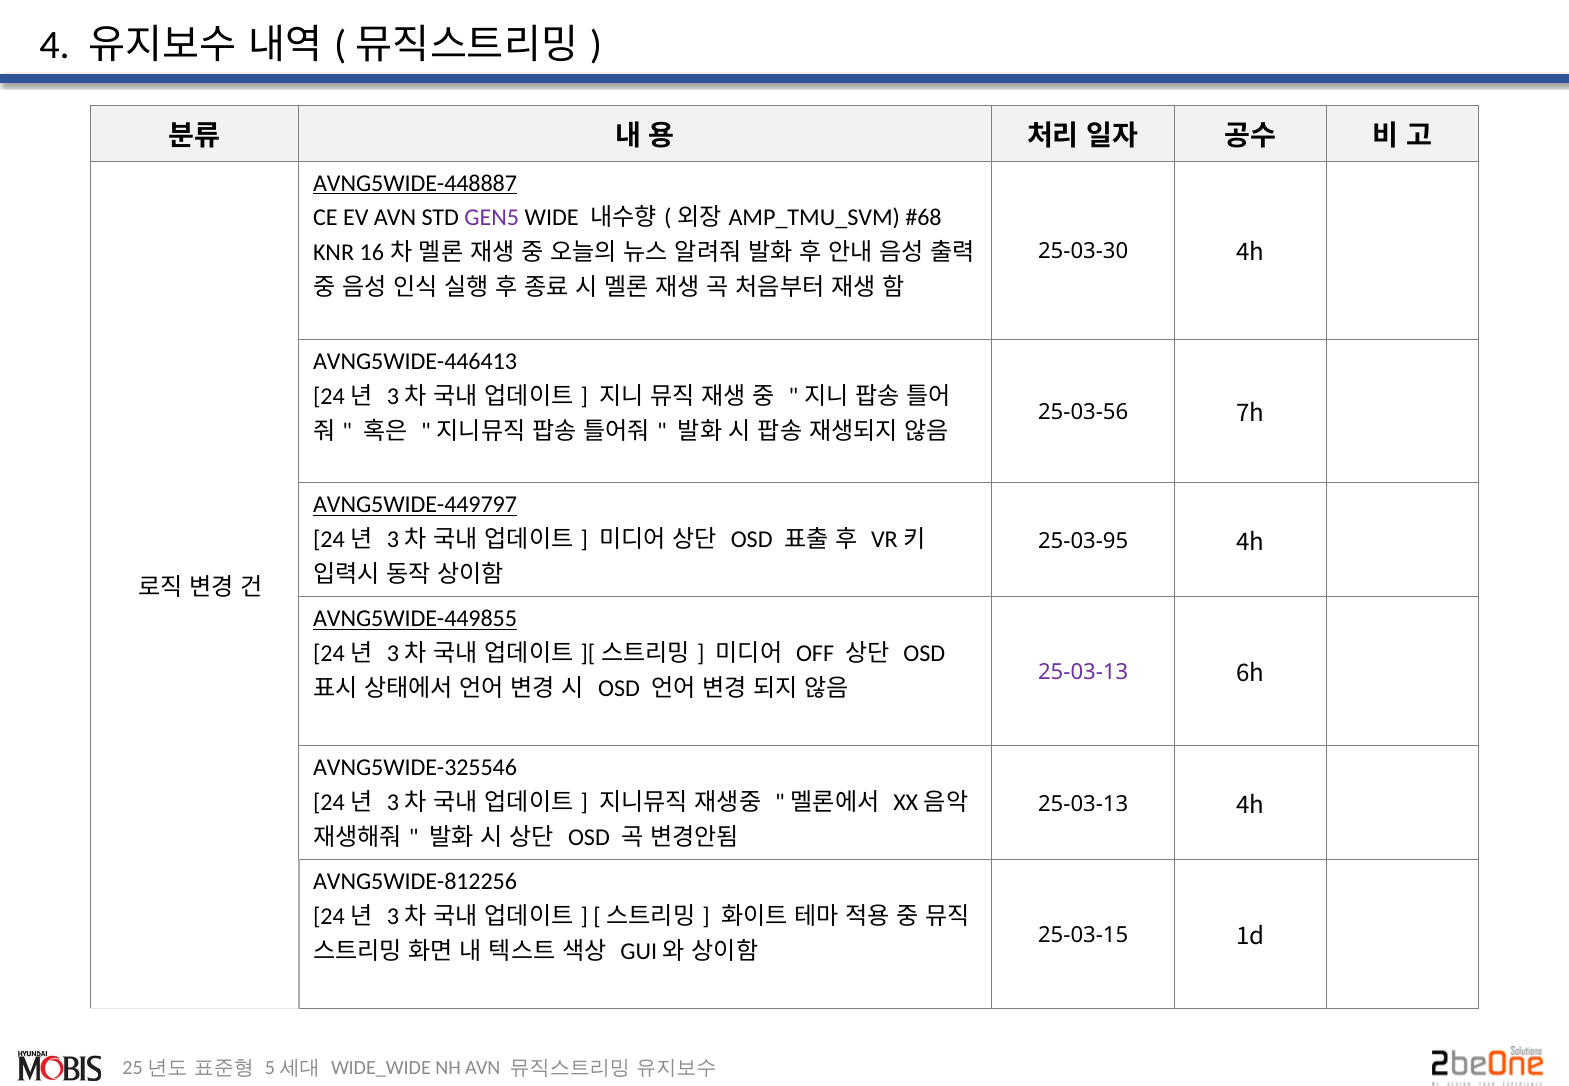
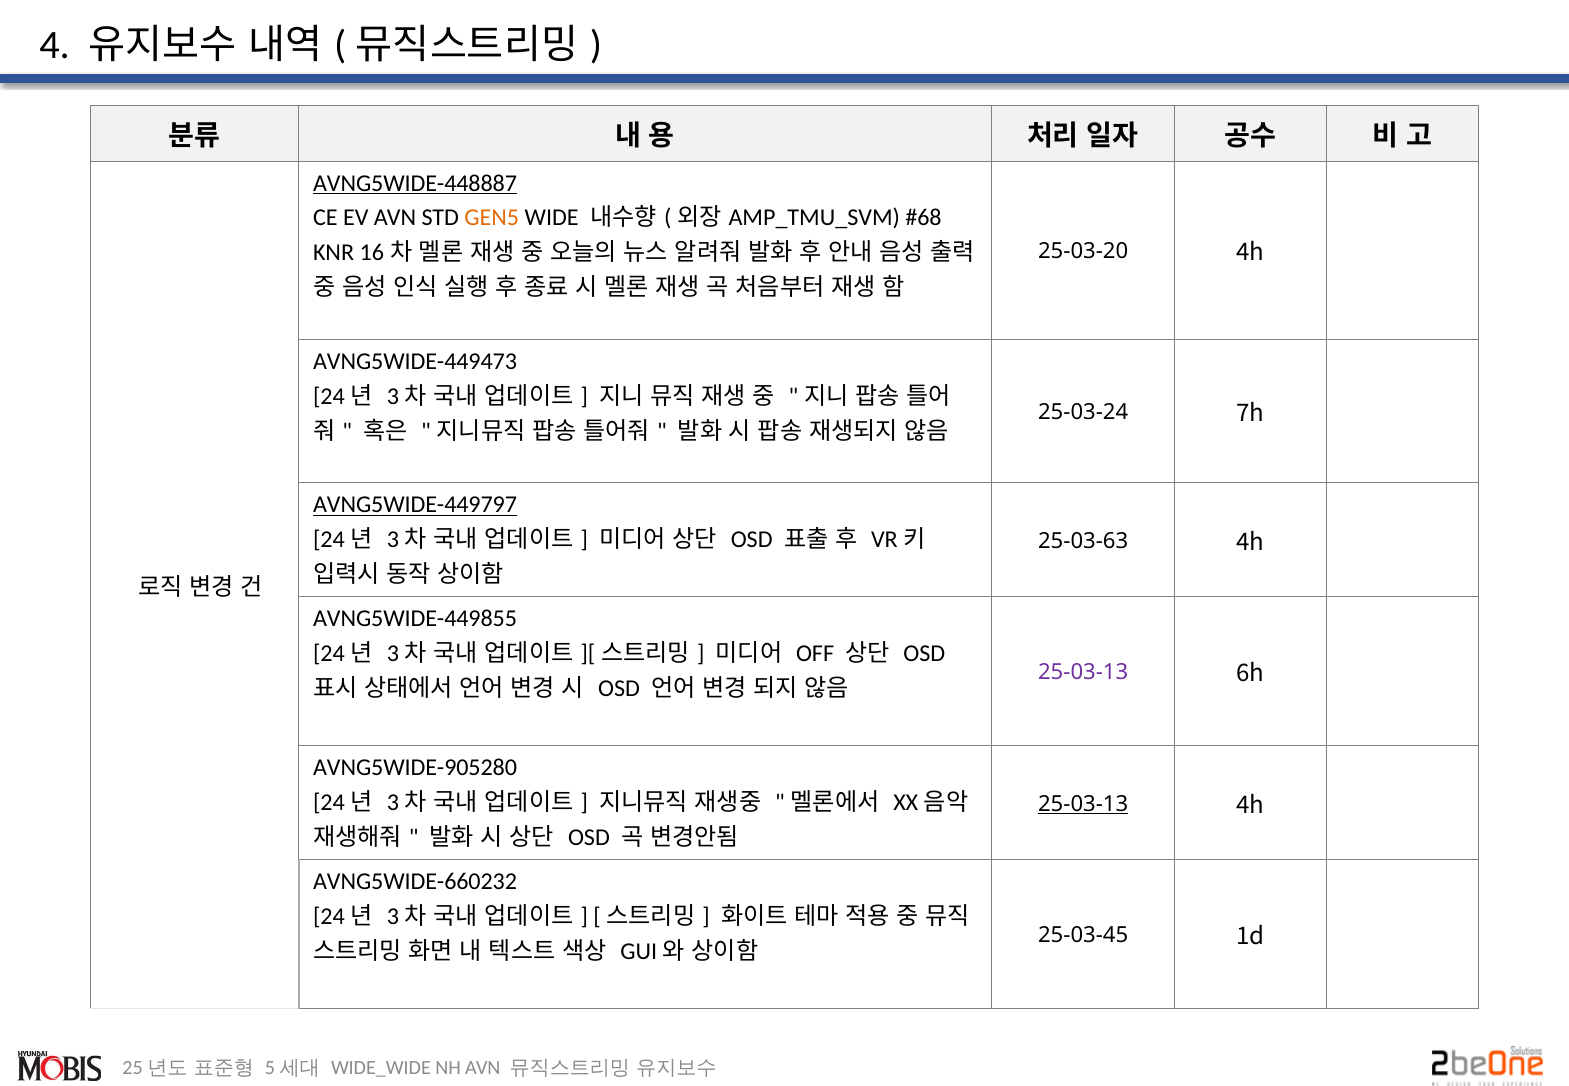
GEN5 colour: purple -> orange
25-03-30: 25-03-30 -> 25-03-20
AVNG5WIDE-446413: AVNG5WIDE-446413 -> AVNG5WIDE-449473
25-03-56: 25-03-56 -> 25-03-24
25-03-95: 25-03-95 -> 25-03-63
AVNG5WIDE-449855 underline: present -> none
AVNG5WIDE-325546: AVNG5WIDE-325546 -> AVNG5WIDE-905280
25-03-13 at (1083, 804) underline: none -> present
AVNG5WIDE-812256: AVNG5WIDE-812256 -> AVNG5WIDE-660232
25-03-15: 25-03-15 -> 25-03-45
